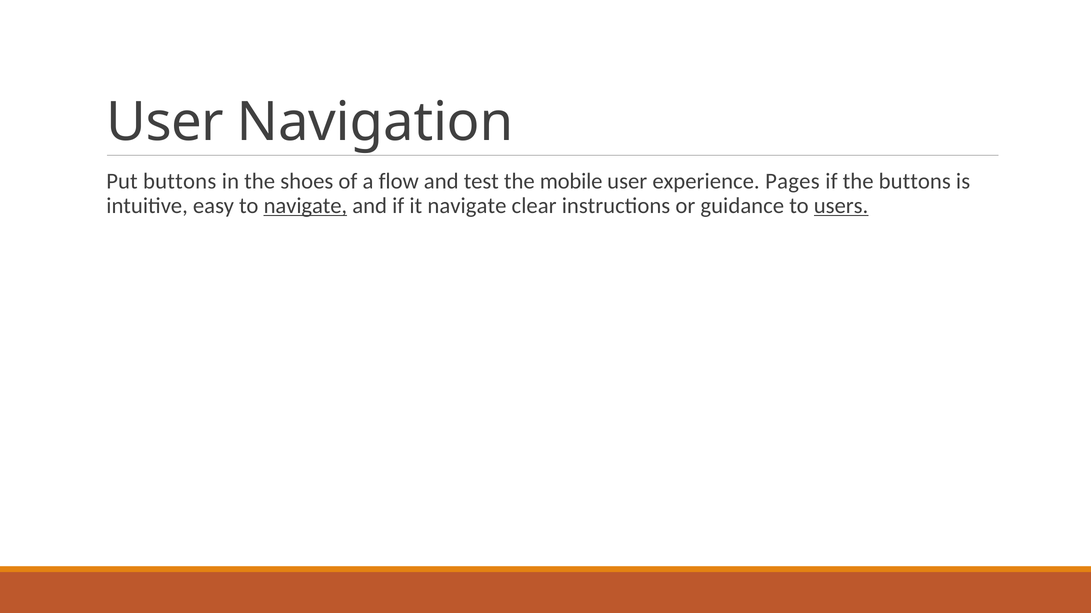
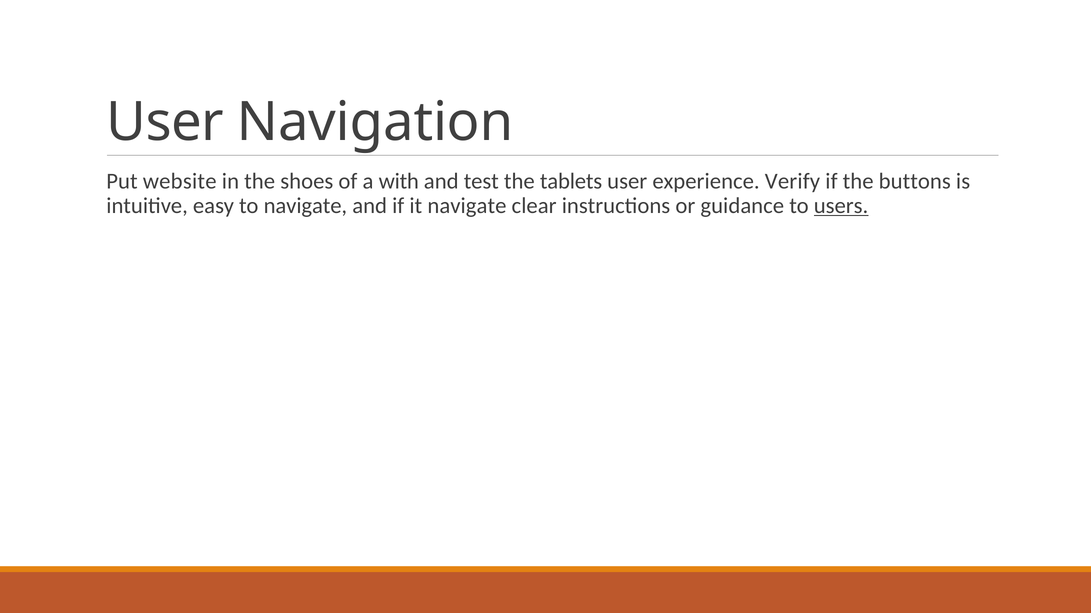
Put buttons: buttons -> website
flow: flow -> with
mobile: mobile -> tablets
Pages: Pages -> Verify
navigate at (305, 206) underline: present -> none
